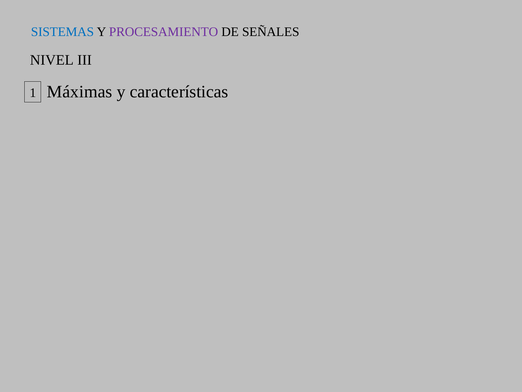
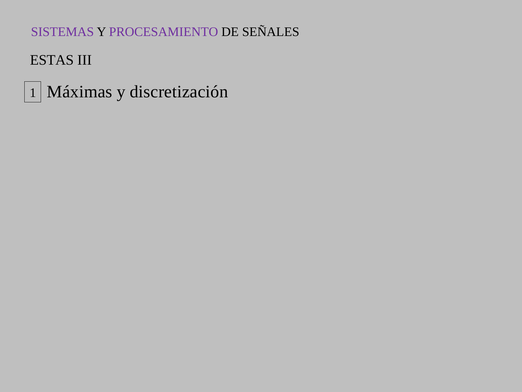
SISTEMAS colour: blue -> purple
NIVEL: NIVEL -> ESTAS
características: características -> discretización
